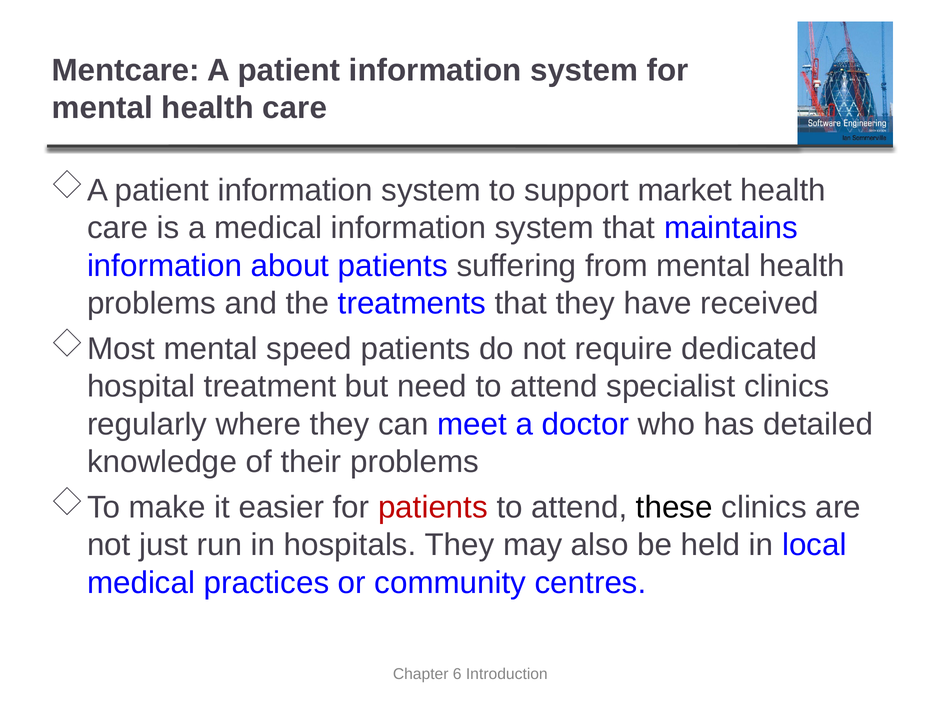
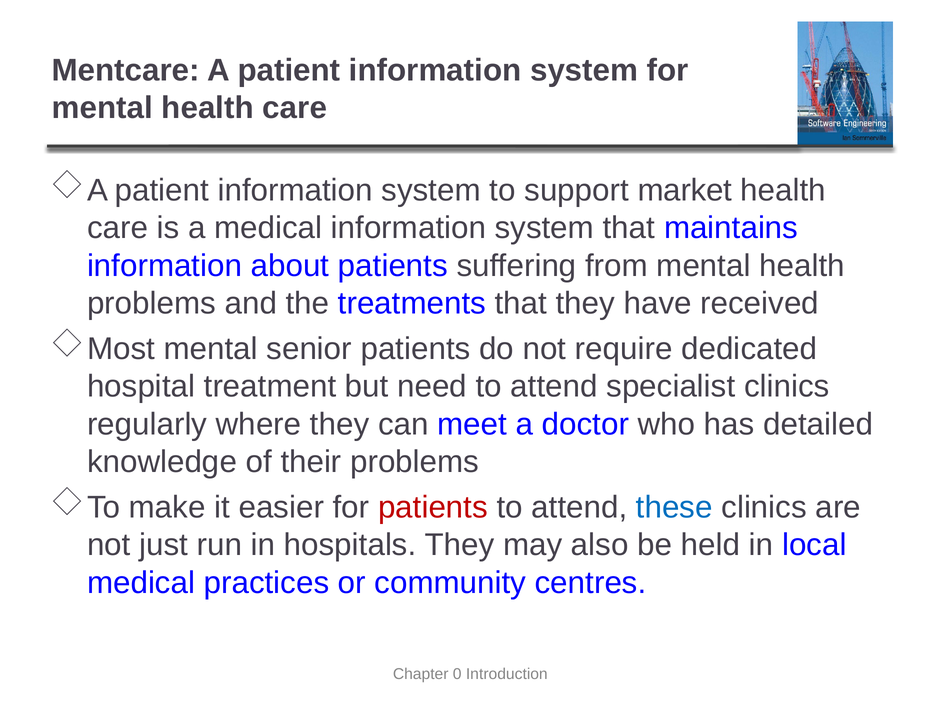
speed: speed -> senior
these colour: black -> blue
6: 6 -> 0
